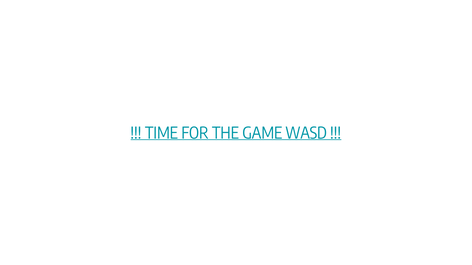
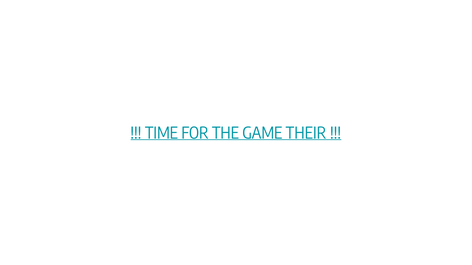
WASD: WASD -> THEIR
